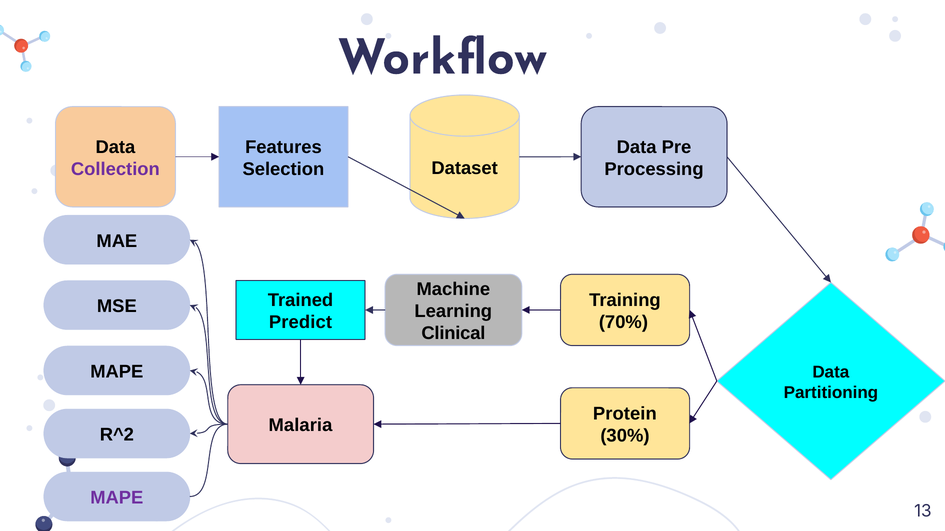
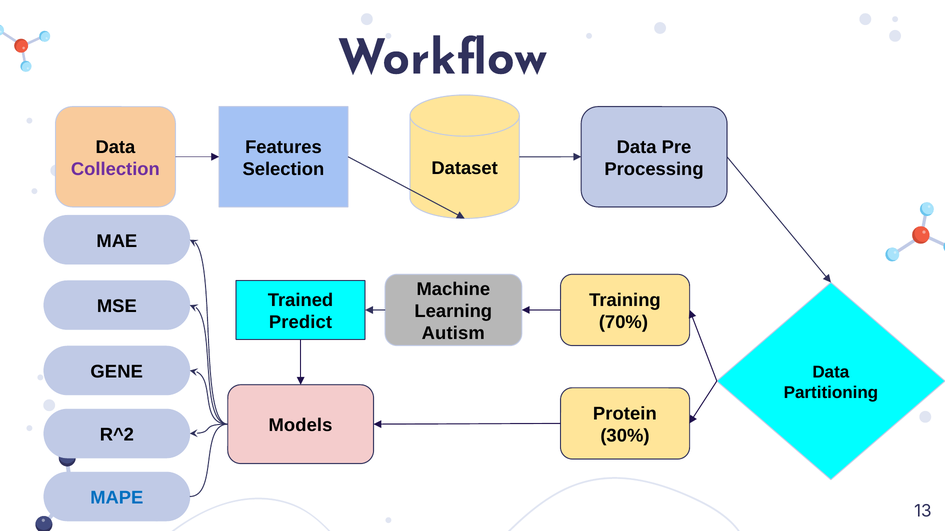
Clinical: Clinical -> Autism
MAPE at (117, 372): MAPE -> GENE
Malaria: Malaria -> Models
MAPE at (117, 498) colour: purple -> blue
